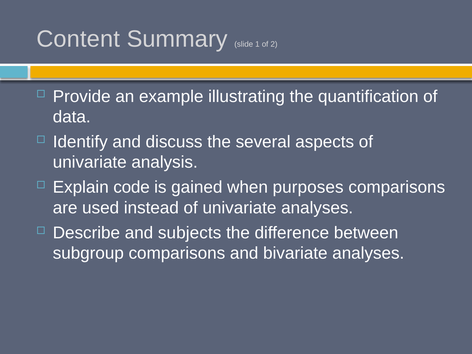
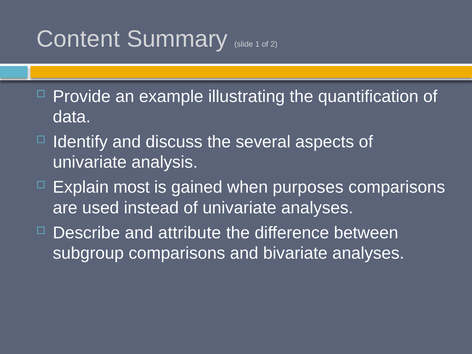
code: code -> most
subjects: subjects -> attribute
